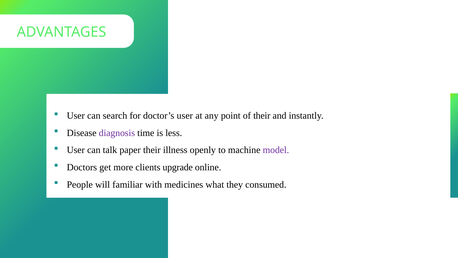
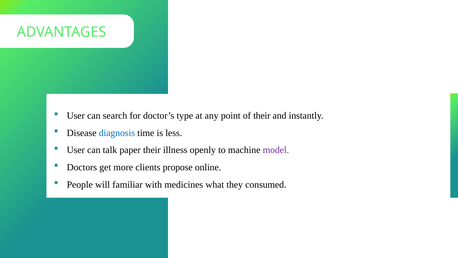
doctor’s user: user -> type
diagnosis colour: purple -> blue
upgrade: upgrade -> propose
